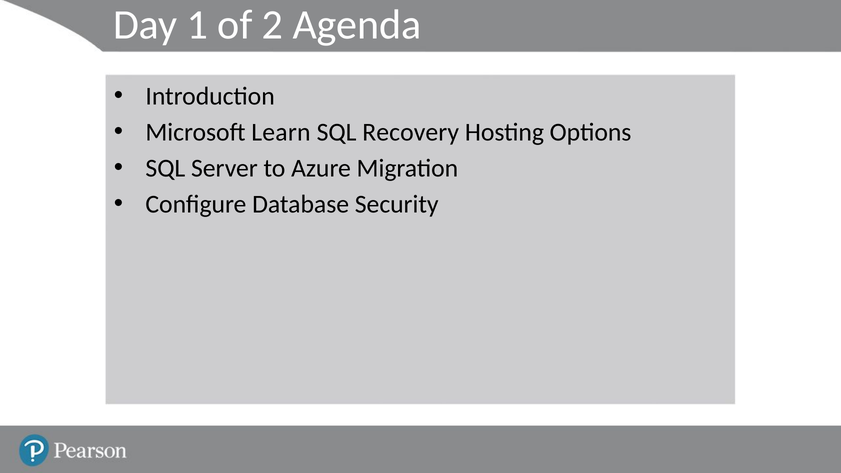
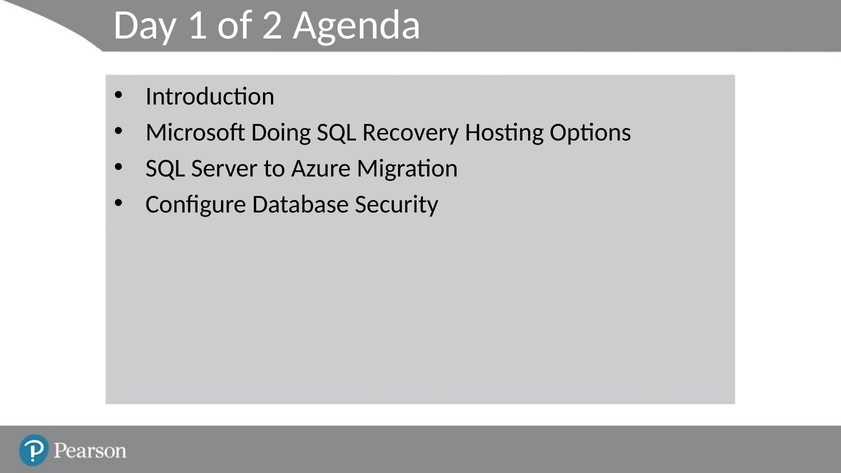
Learn: Learn -> Doing
